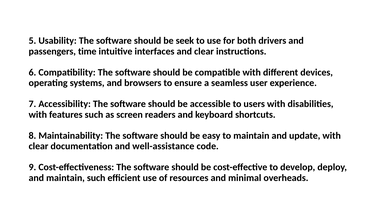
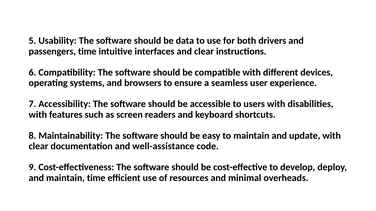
seek: seek -> data
maintain such: such -> time
